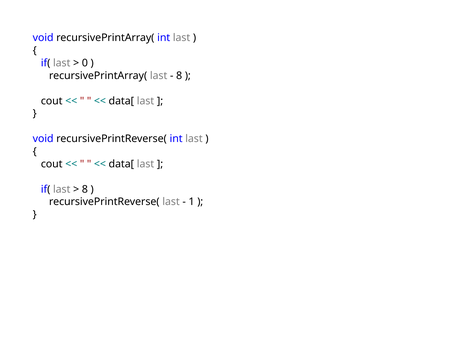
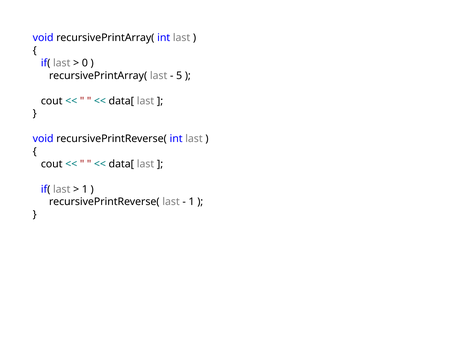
8 at (179, 76): 8 -> 5
8 at (85, 189): 8 -> 1
